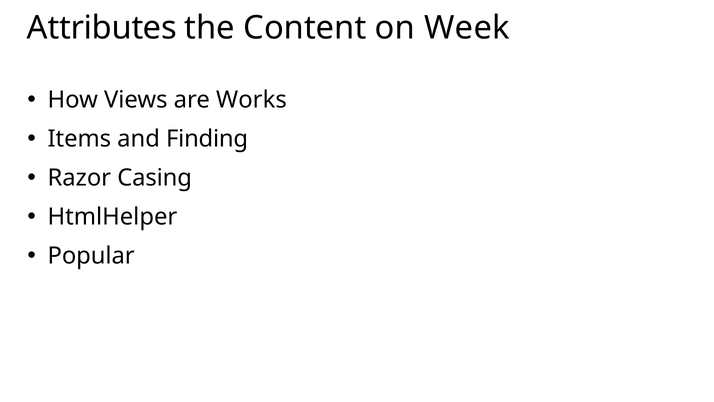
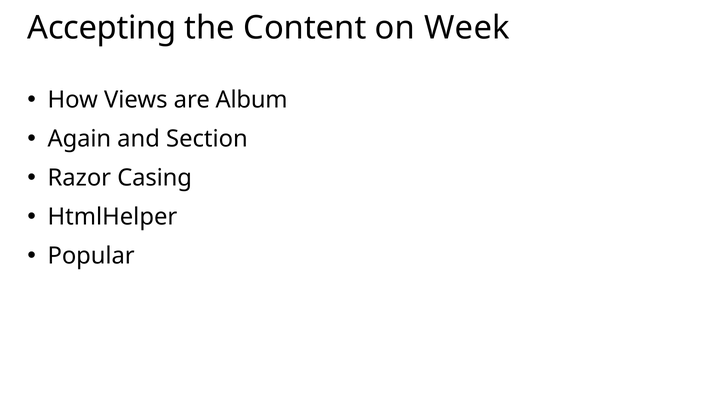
Attributes: Attributes -> Accepting
Works: Works -> Album
Items: Items -> Again
Finding: Finding -> Section
